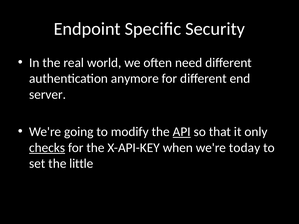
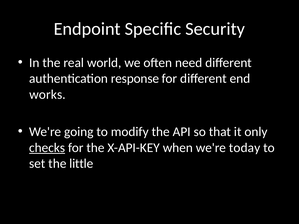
anymore: anymore -> response
server: server -> works
API underline: present -> none
